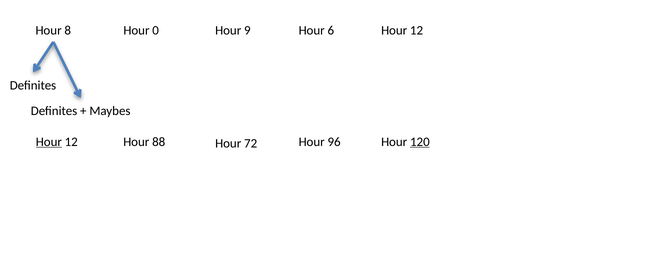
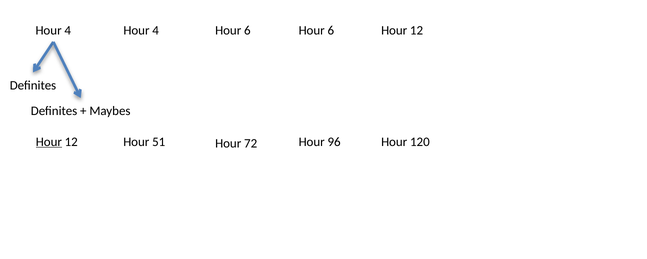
8 at (68, 30): 8 -> 4
0 at (156, 30): 0 -> 4
9 at (247, 30): 9 -> 6
88: 88 -> 51
120 underline: present -> none
